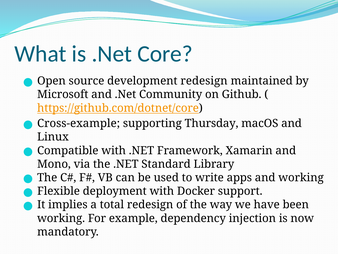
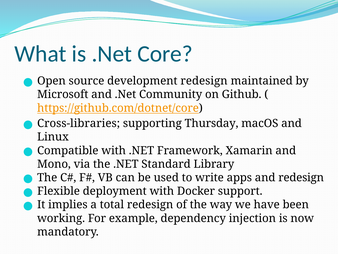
Cross-example: Cross-example -> Cross-libraries
and working: working -> redesign
